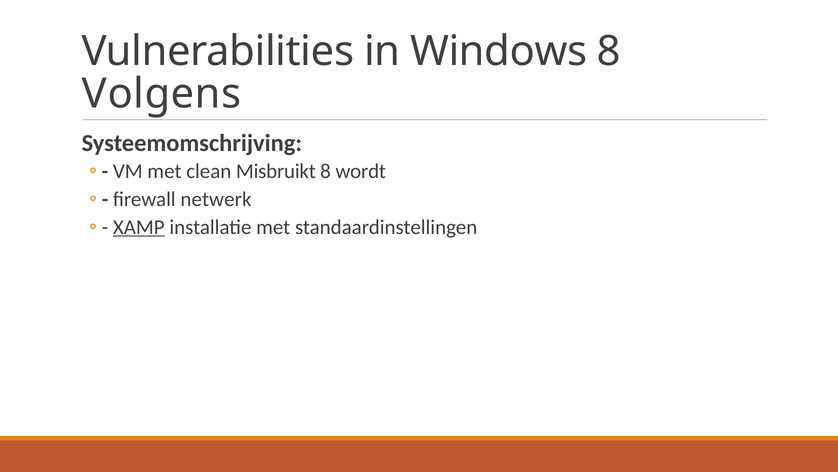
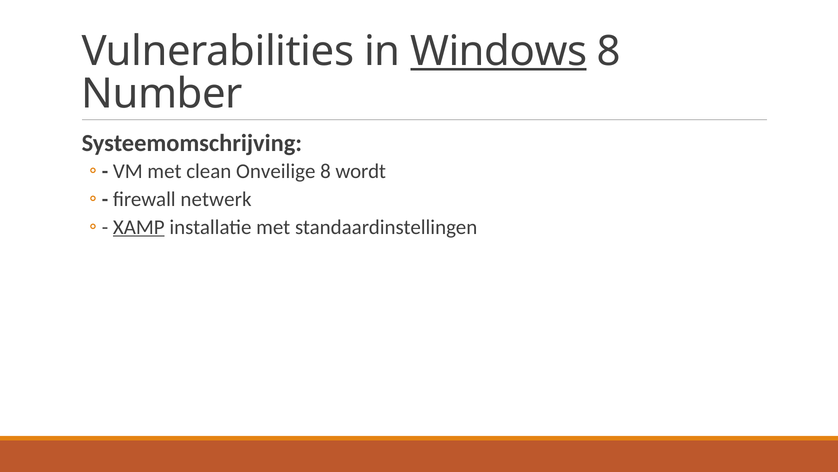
Windows underline: none -> present
Volgens: Volgens -> Number
Misbruikt: Misbruikt -> Onveilige
